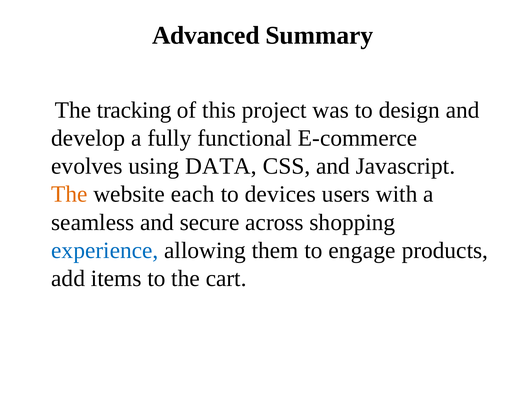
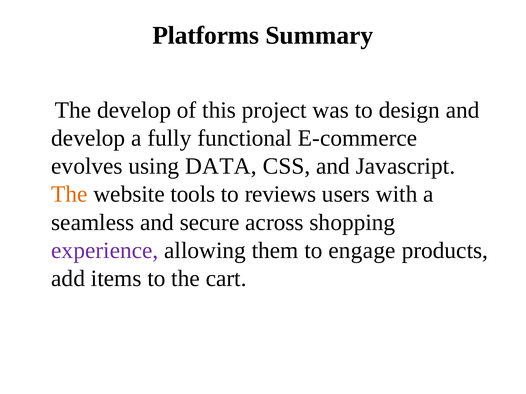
Advanced: Advanced -> Platforms
The tracking: tracking -> develop
each: each -> tools
devices: devices -> reviews
experience colour: blue -> purple
